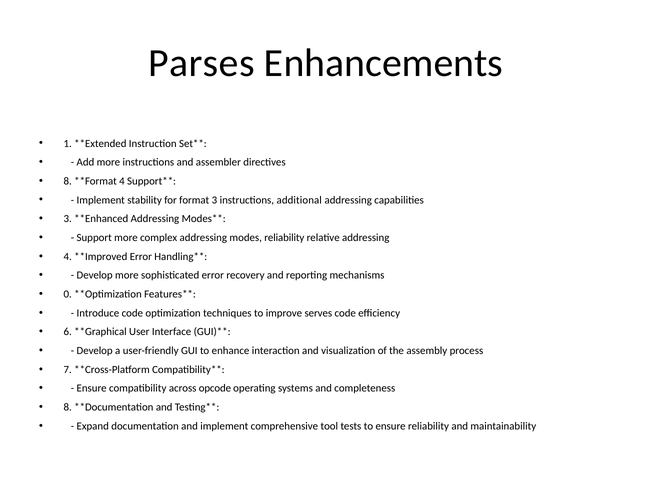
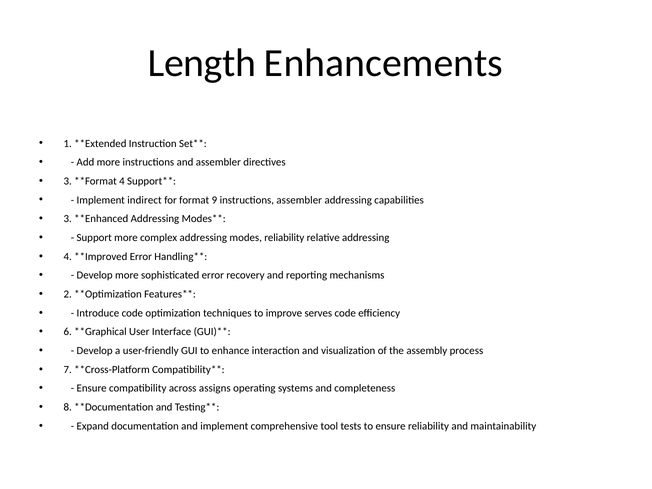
Parses: Parses -> Length
8 at (68, 181): 8 -> 3
stability: stability -> indirect
format 3: 3 -> 9
instructions additional: additional -> assembler
0: 0 -> 2
opcode: opcode -> assigns
